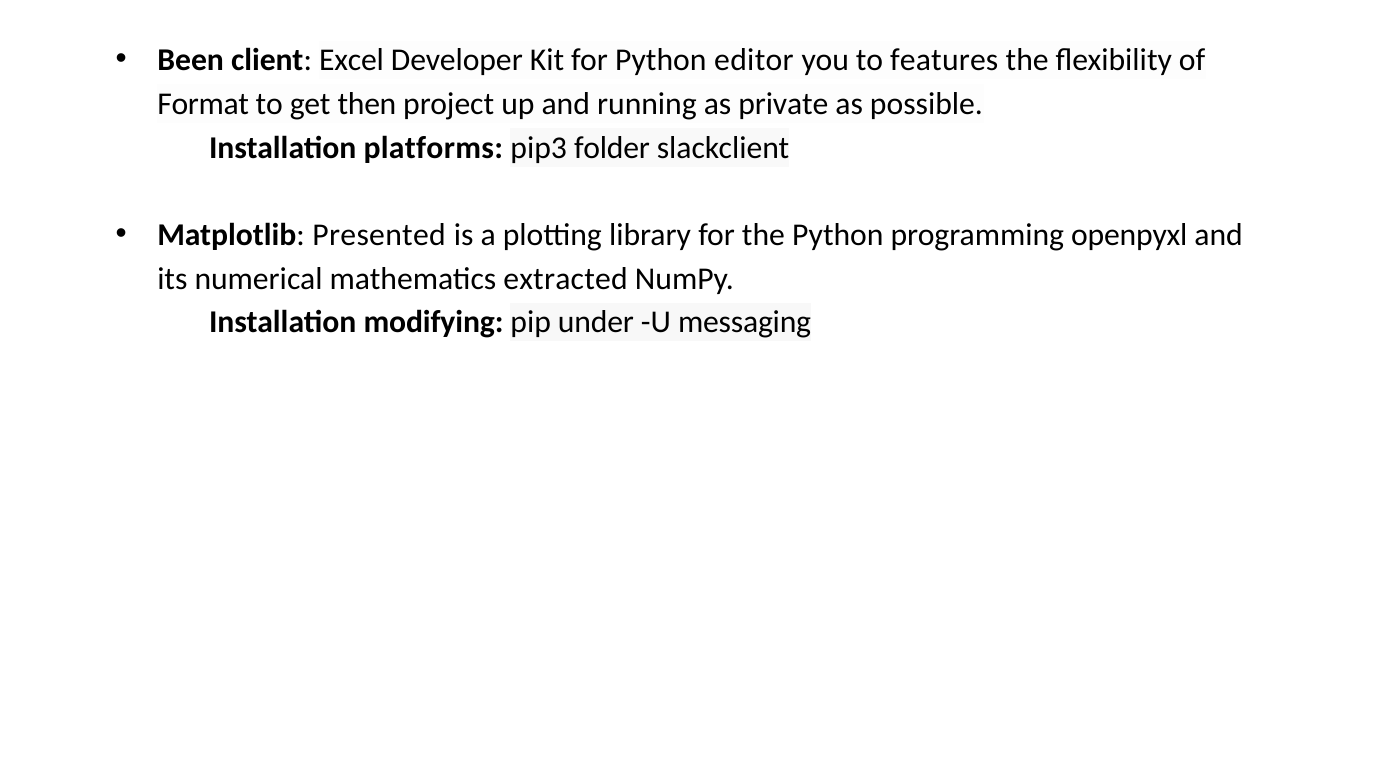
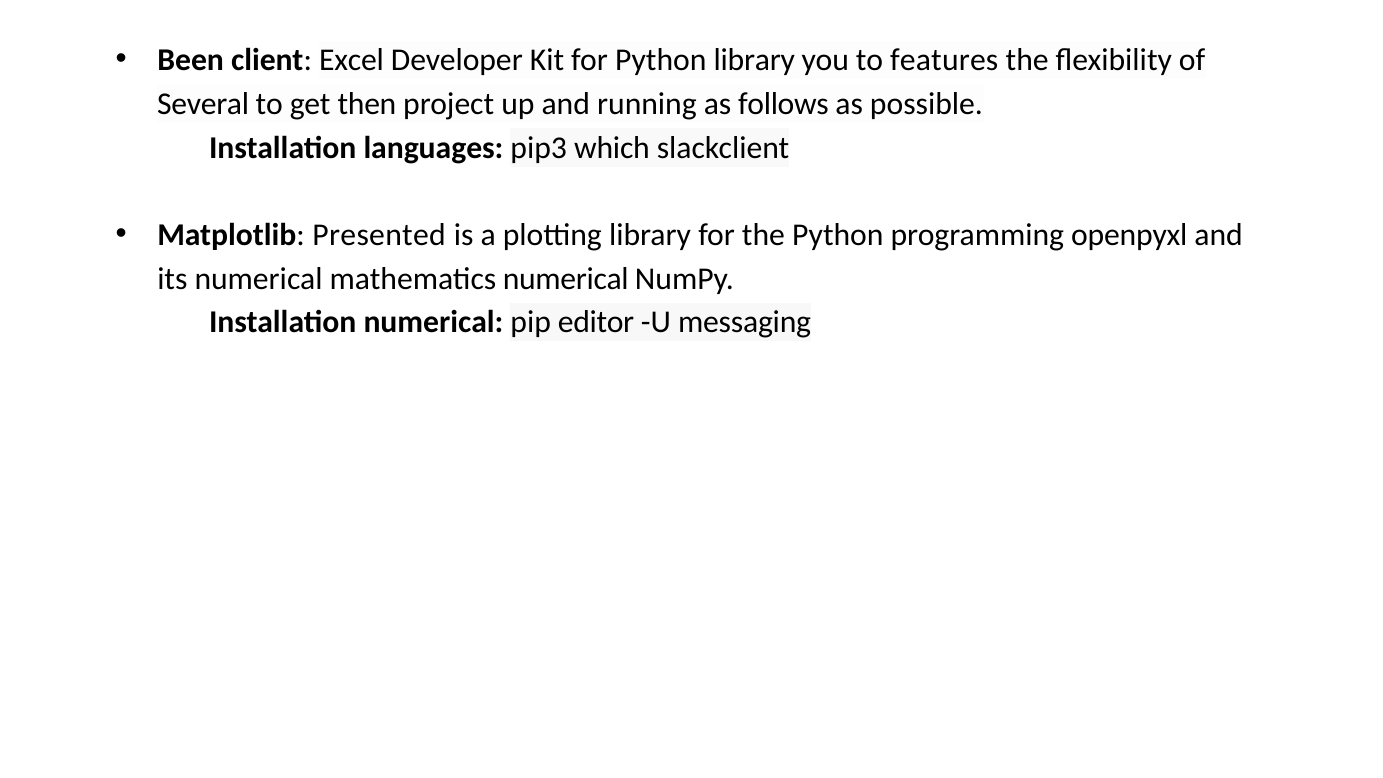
Python editor: editor -> library
Format: Format -> Several
private: private -> follows
platforms: platforms -> languages
folder: folder -> which
mathematics extracted: extracted -> numerical
Installation modifying: modifying -> numerical
under: under -> editor
